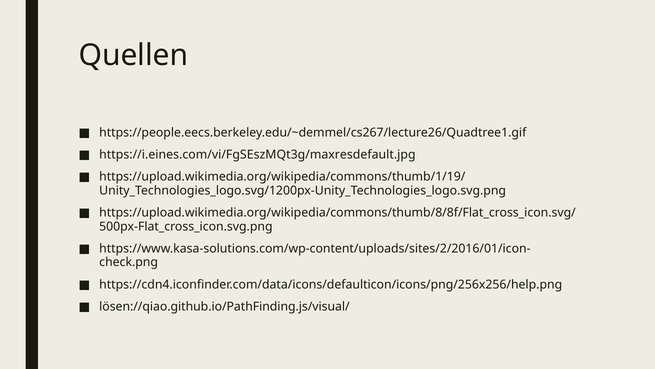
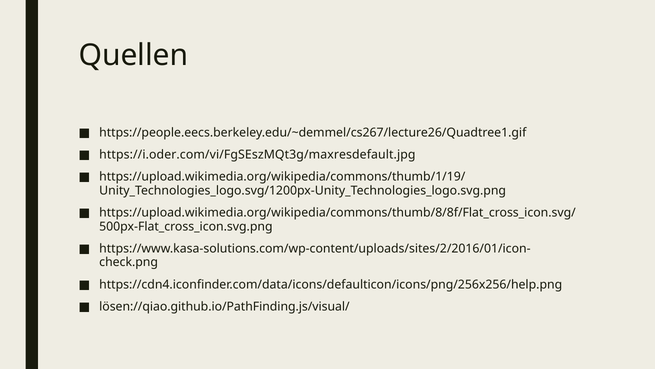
https://i.eines.com/vi/FgSEszMQt3g/maxresdefault.jpg: https://i.eines.com/vi/FgSEszMQt3g/maxresdefault.jpg -> https://i.oder.com/vi/FgSEszMQt3g/maxresdefault.jpg
